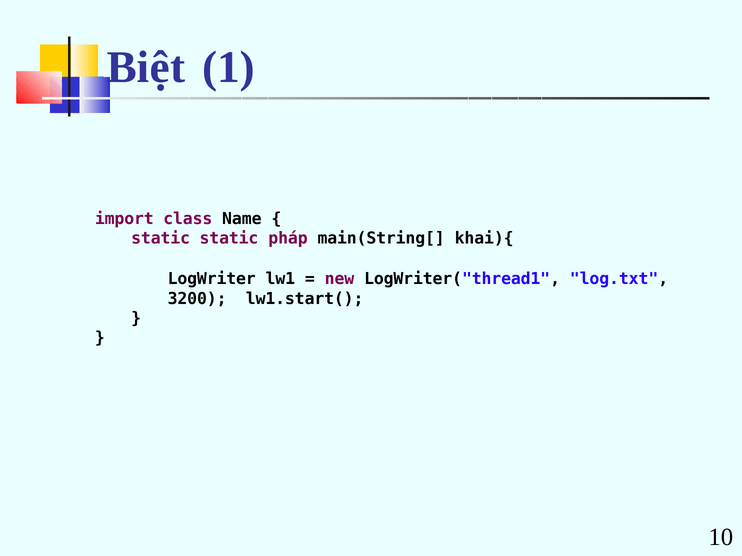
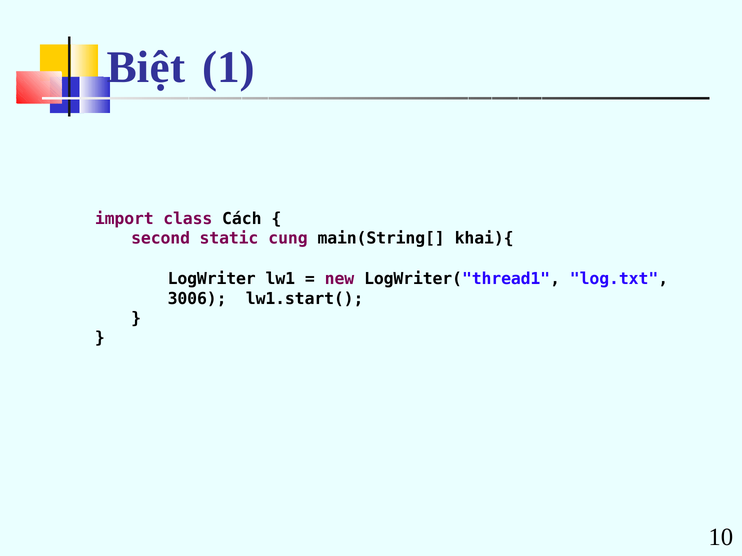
Name: Name -> Cách
static at (161, 239): static -> second
pháp: pháp -> cung
3200: 3200 -> 3006
